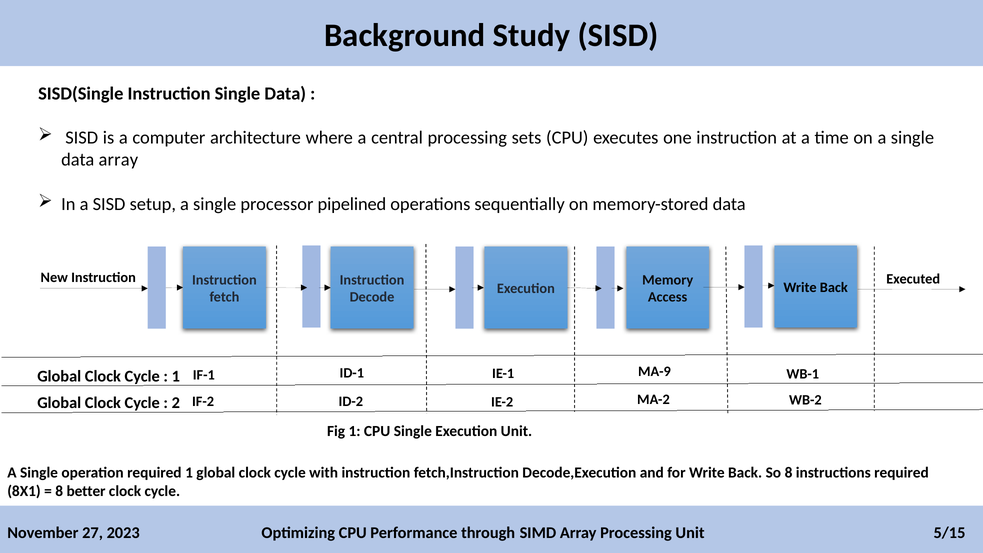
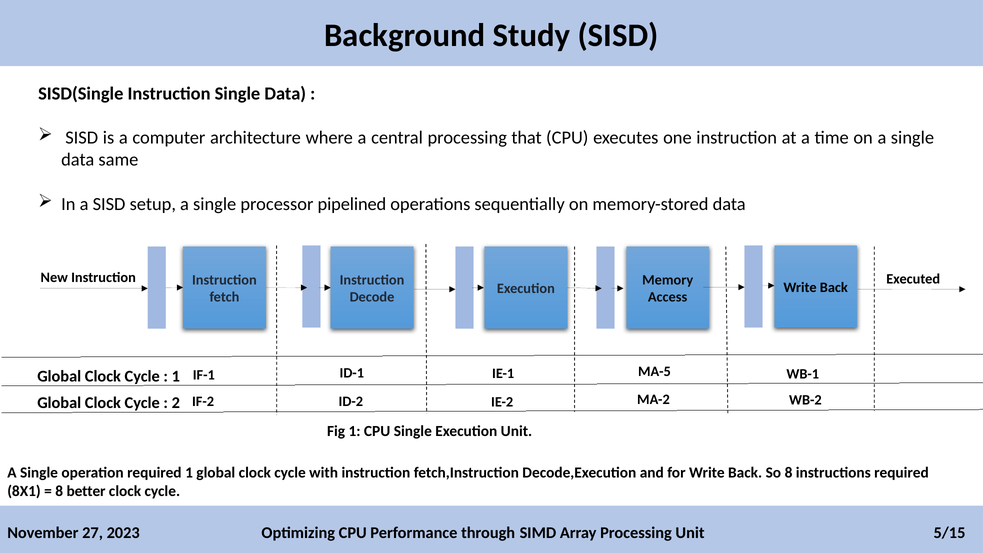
sets: sets -> that
data array: array -> same
MA-9: MA-9 -> MA-5
